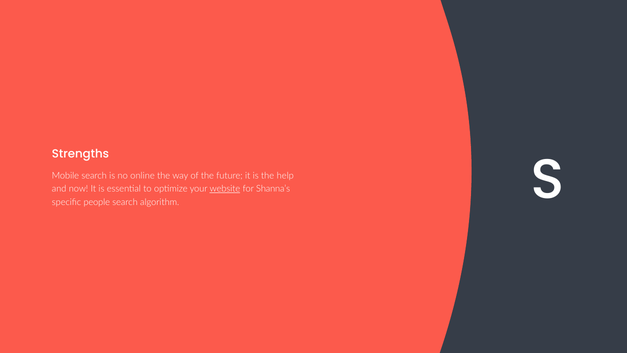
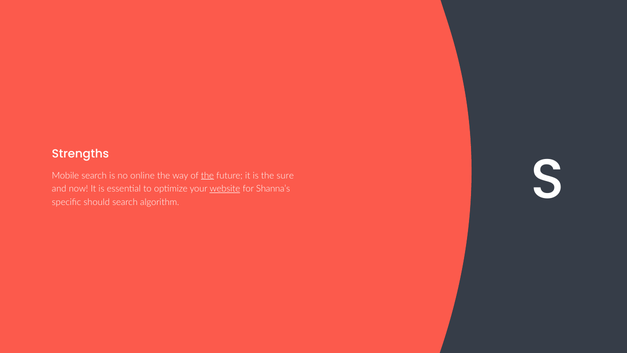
the at (207, 175) underline: none -> present
help: help -> sure
people: people -> should
